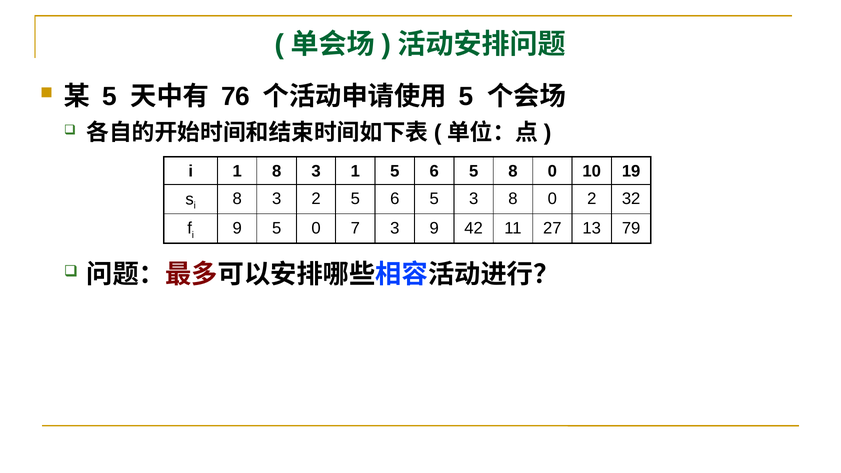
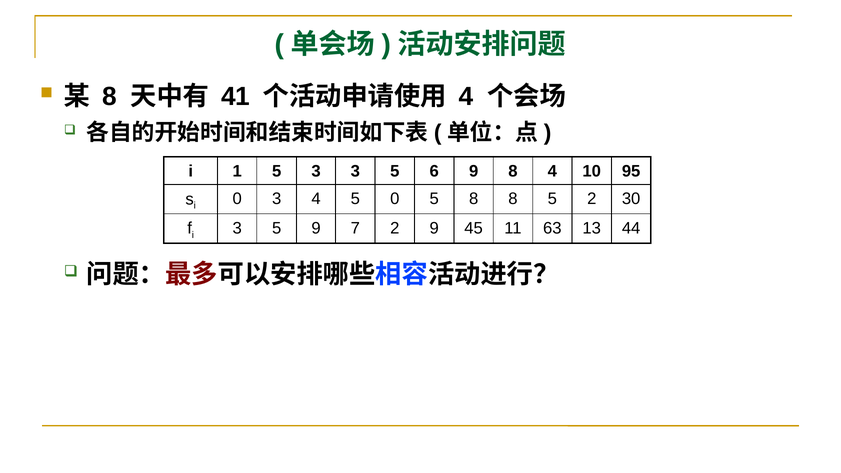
5 at (110, 97): 5 -> 8
76: 76 -> 41
5 at (466, 97): 5 -> 4
1 8: 8 -> 5
3 1: 1 -> 3
5 at (474, 171): 5 -> 9
0 at (552, 171): 0 -> 4
19: 19 -> 95
i 8: 8 -> 0
3 2: 2 -> 4
6 at (395, 199): 6 -> 0
5 3: 3 -> 8
0 at (552, 199): 0 -> 5
32: 32 -> 30
i 9: 9 -> 3
5 0: 0 -> 9
7 3: 3 -> 2
42: 42 -> 45
27: 27 -> 63
79: 79 -> 44
